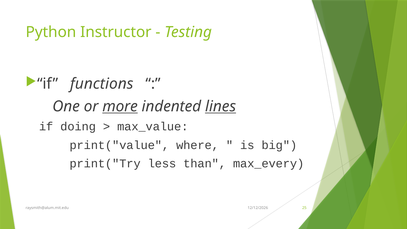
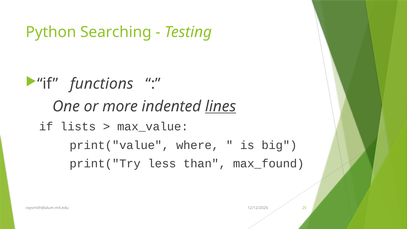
Instructor: Instructor -> Searching
more underline: present -> none
doing: doing -> lists
max_every: max_every -> max_found
